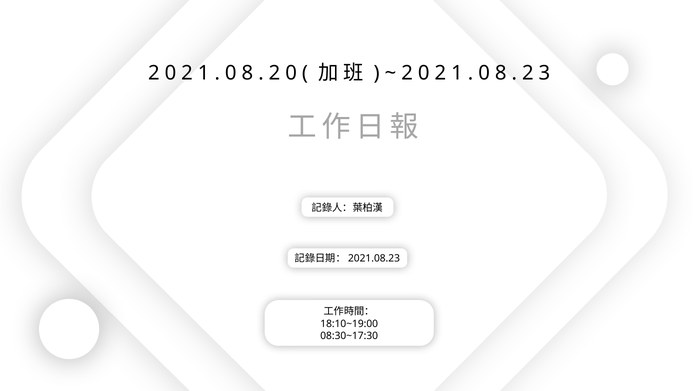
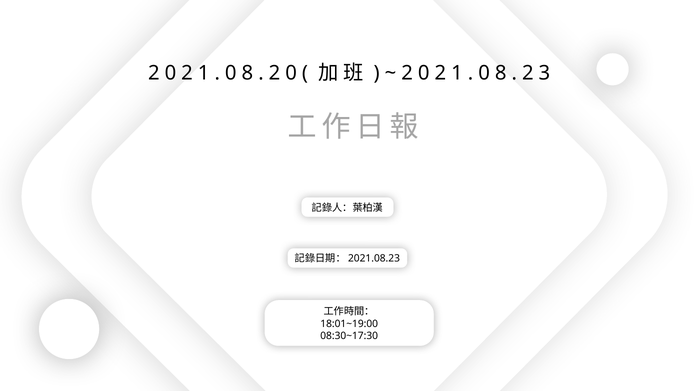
18:10~19:00: 18:10~19:00 -> 18:01~19:00
